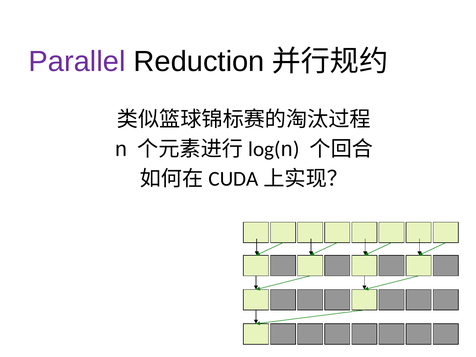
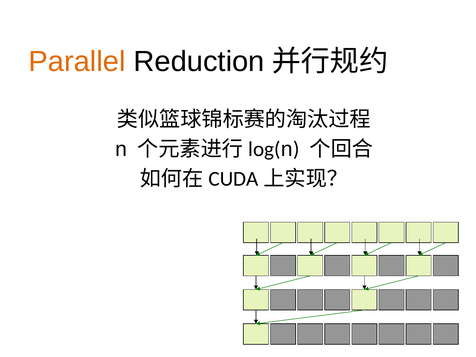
Parallel colour: purple -> orange
